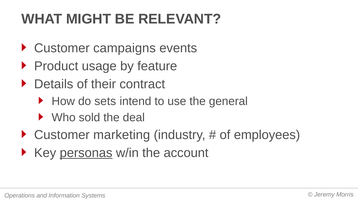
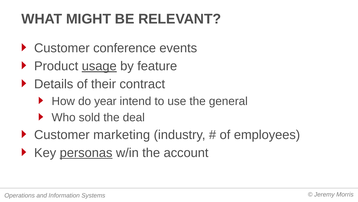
campaigns: campaigns -> conference
usage underline: none -> present
sets: sets -> year
